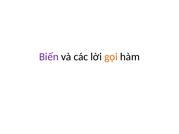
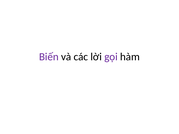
gọi colour: orange -> purple
